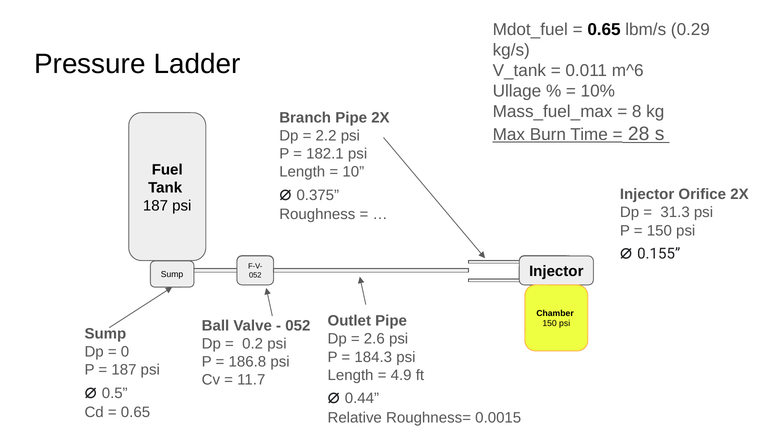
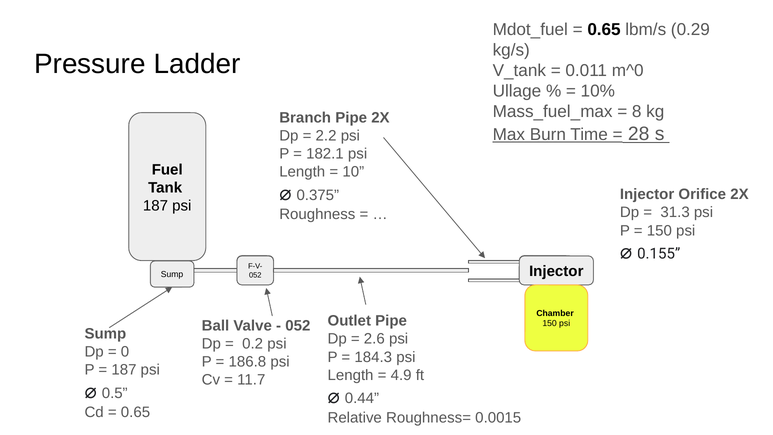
m^6: m^6 -> m^0
